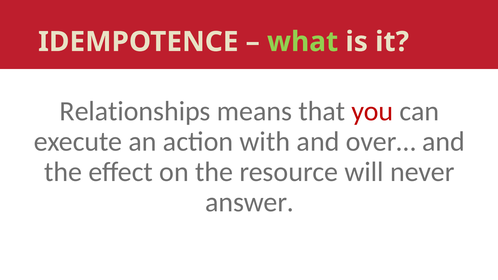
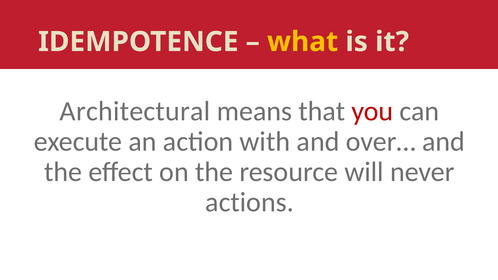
what colour: light green -> yellow
Relationships: Relationships -> Architectural
answer: answer -> actions
